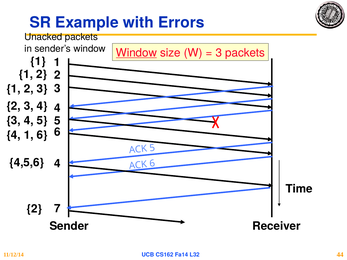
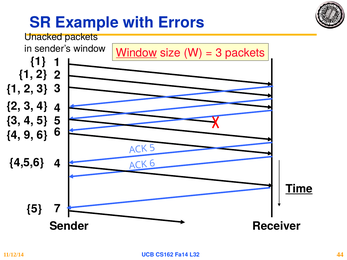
4 1: 1 -> 9
Time underline: none -> present
2 at (34, 209): 2 -> 5
